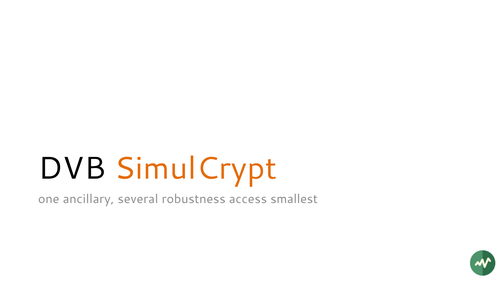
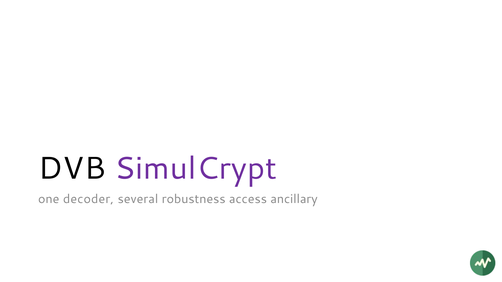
SimulCrypt colour: orange -> purple
ancillary: ancillary -> decoder
smallest: smallest -> ancillary
